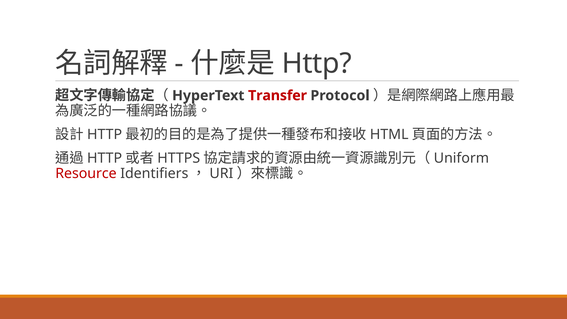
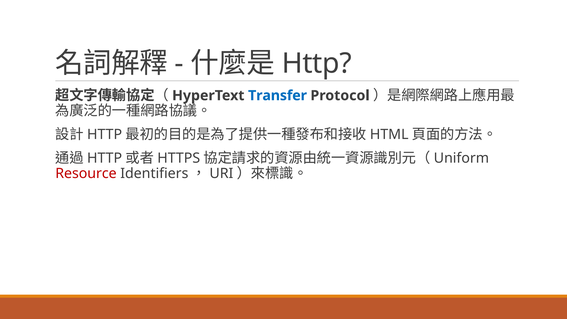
Transfer colour: red -> blue
